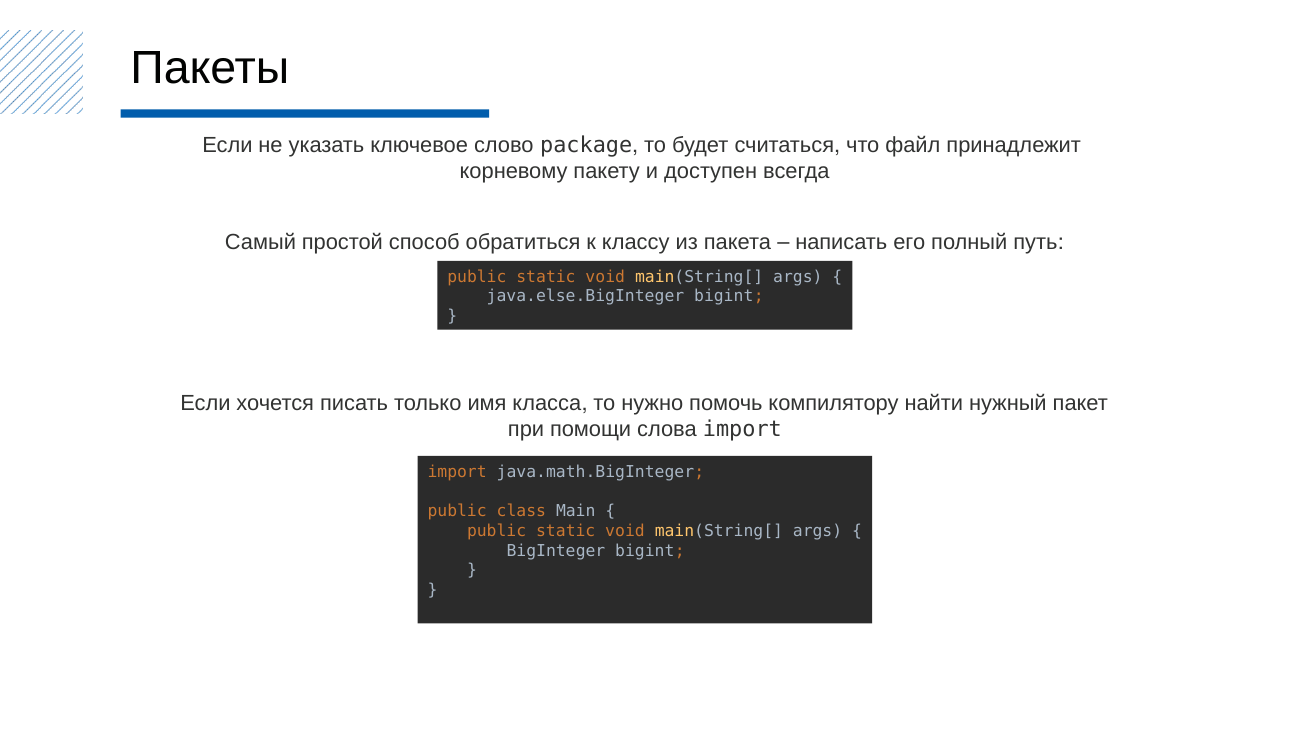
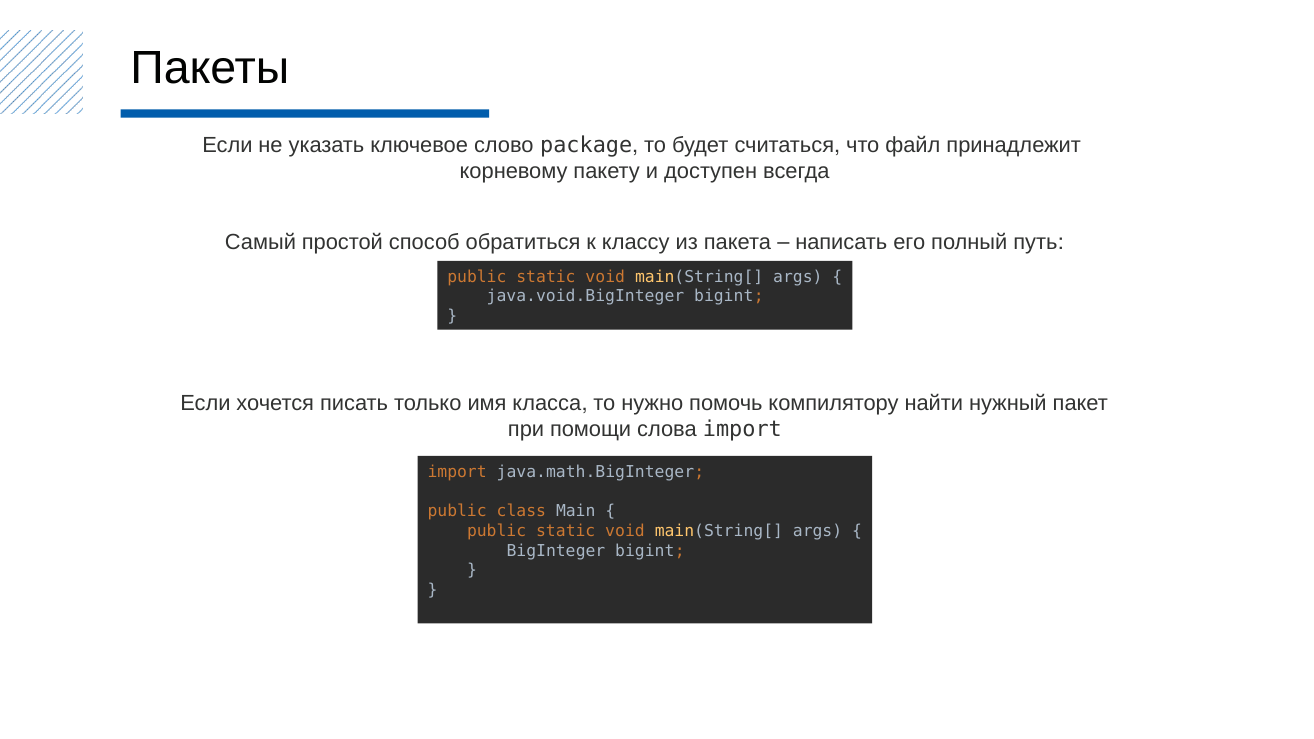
java.else.BigInteger: java.else.BigInteger -> java.void.BigInteger
